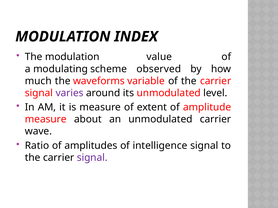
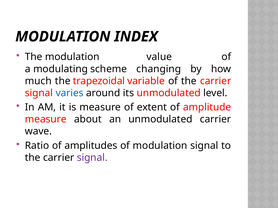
observed: observed -> changing
waveforms: waveforms -> trapezoidal
varies colour: purple -> blue
of intelligence: intelligence -> modulation
